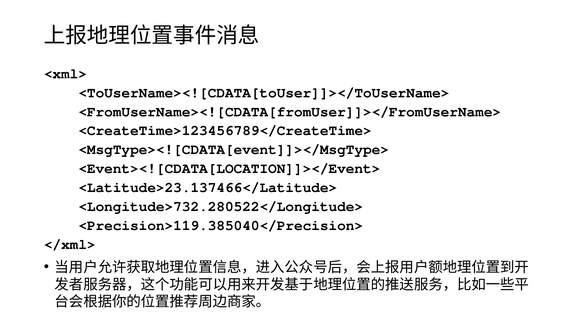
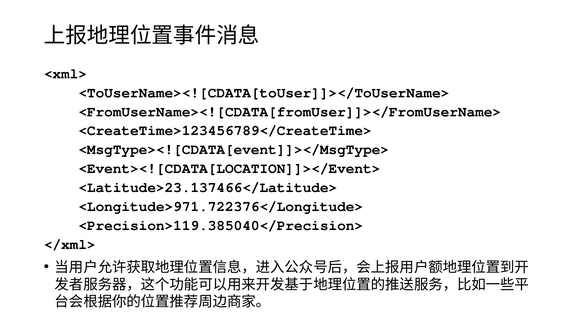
<Longitude>732.280522</Longitude>: <Longitude>732.280522</Longitude> -> <Longitude>971.722376</Longitude>
